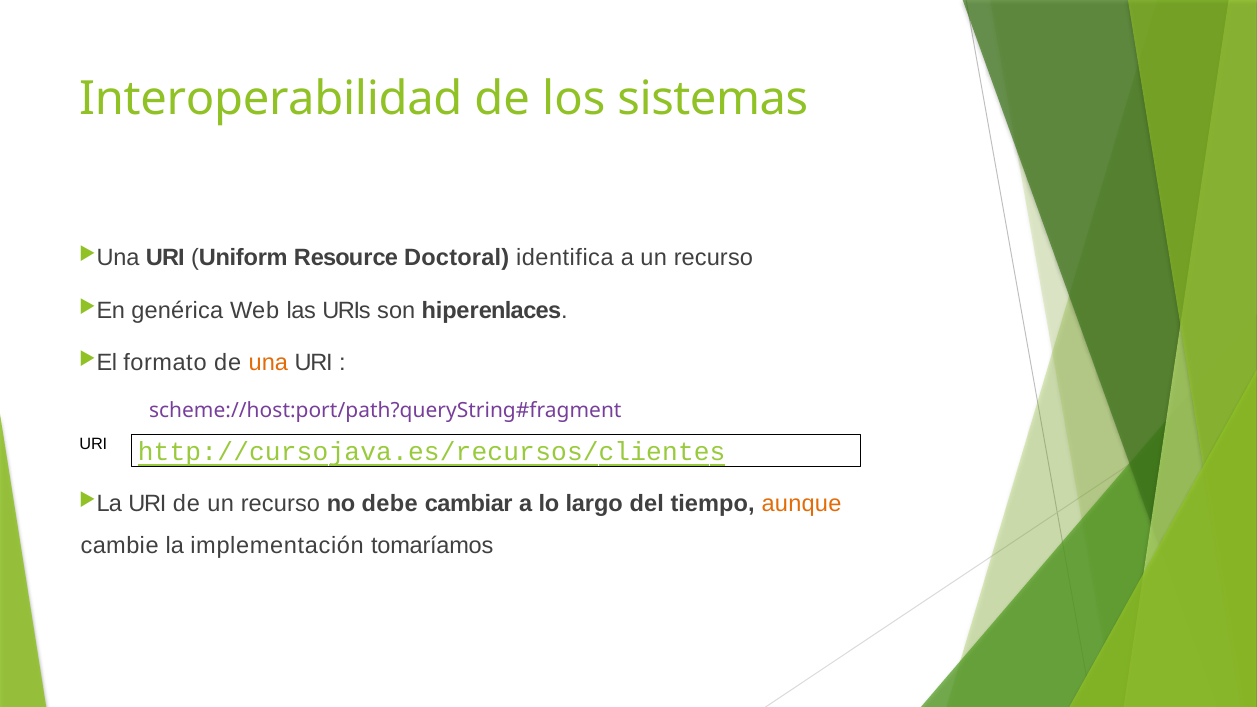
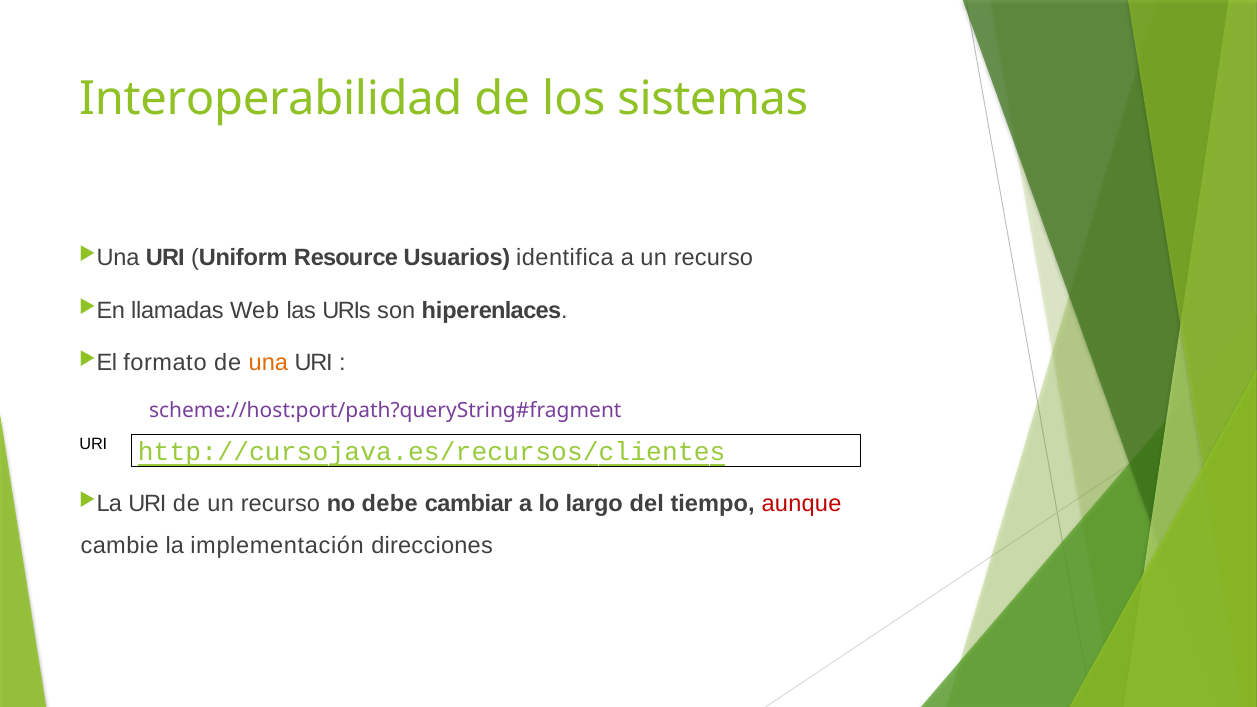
Doctoral: Doctoral -> Usuarios
genérica: genérica -> llamadas
aunque colour: orange -> red
tomaríamos: tomaríamos -> direcciones
